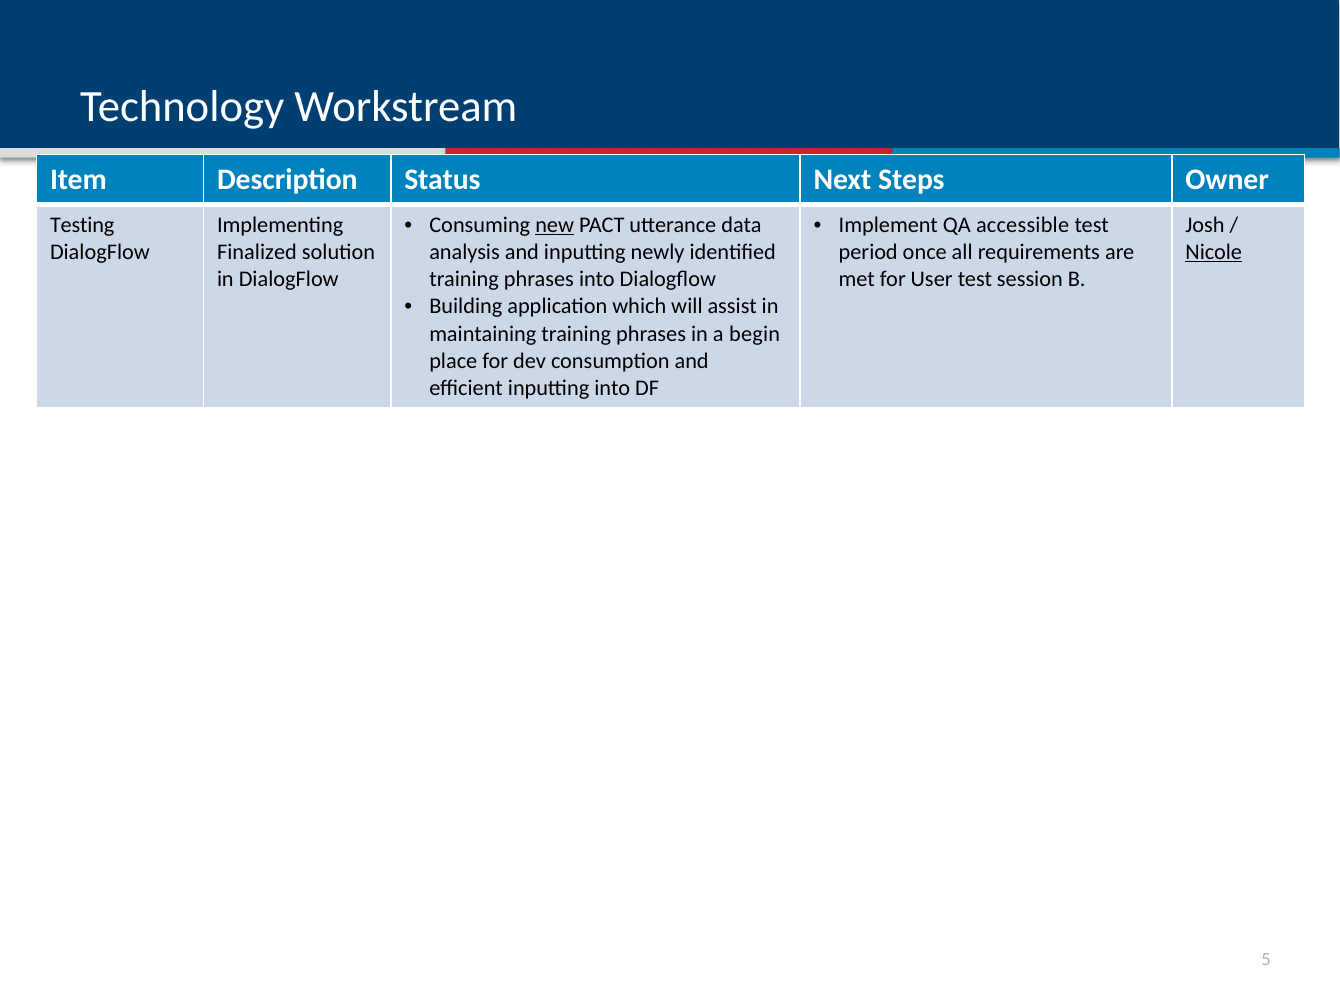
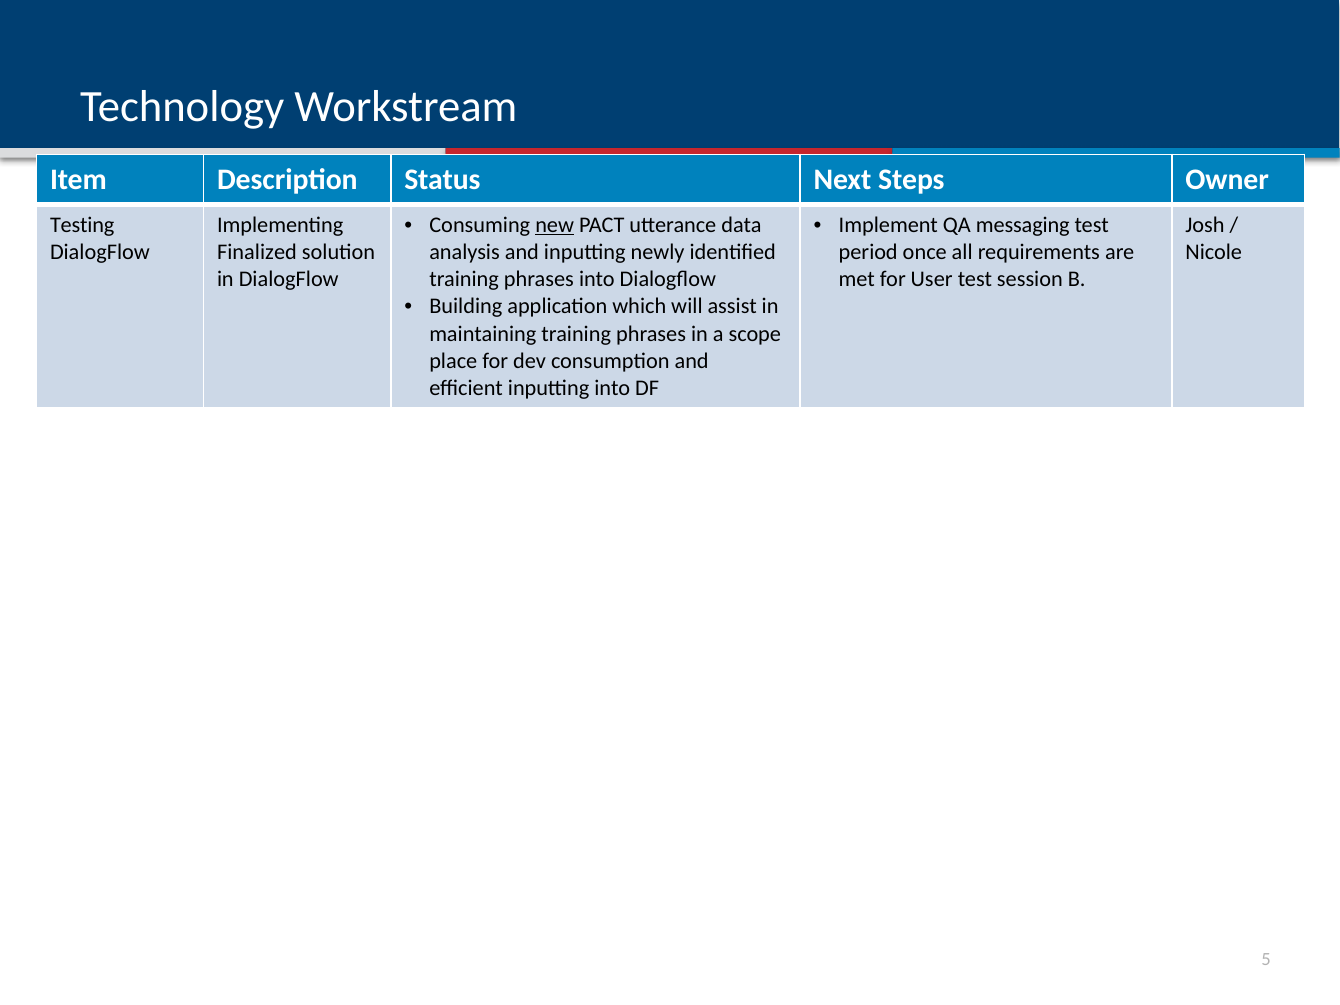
accessible: accessible -> messaging
Nicole underline: present -> none
begin: begin -> scope
